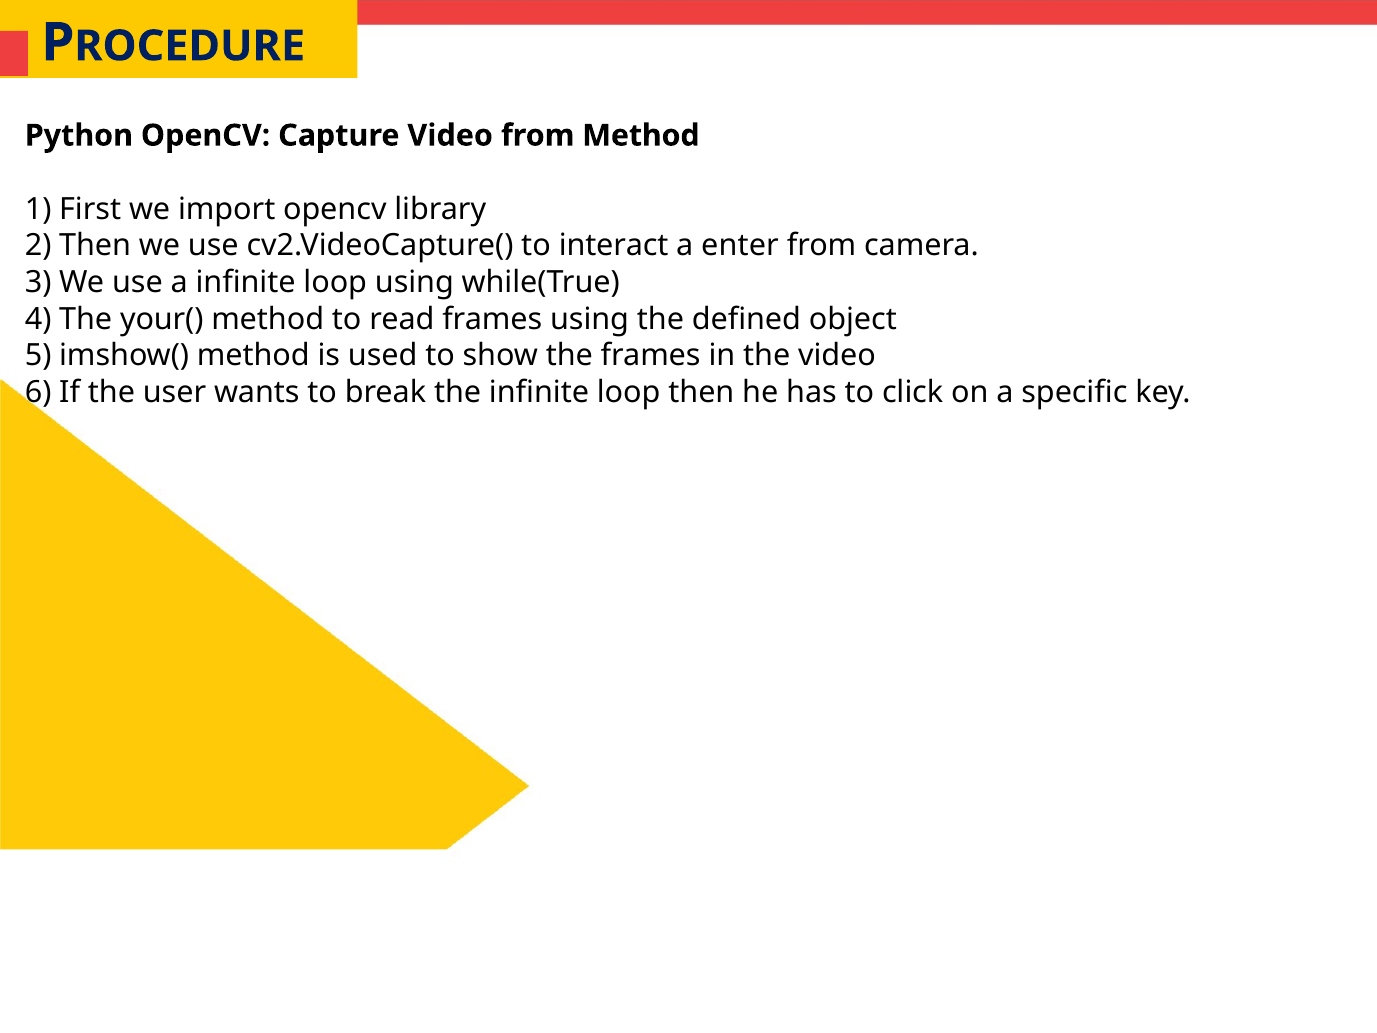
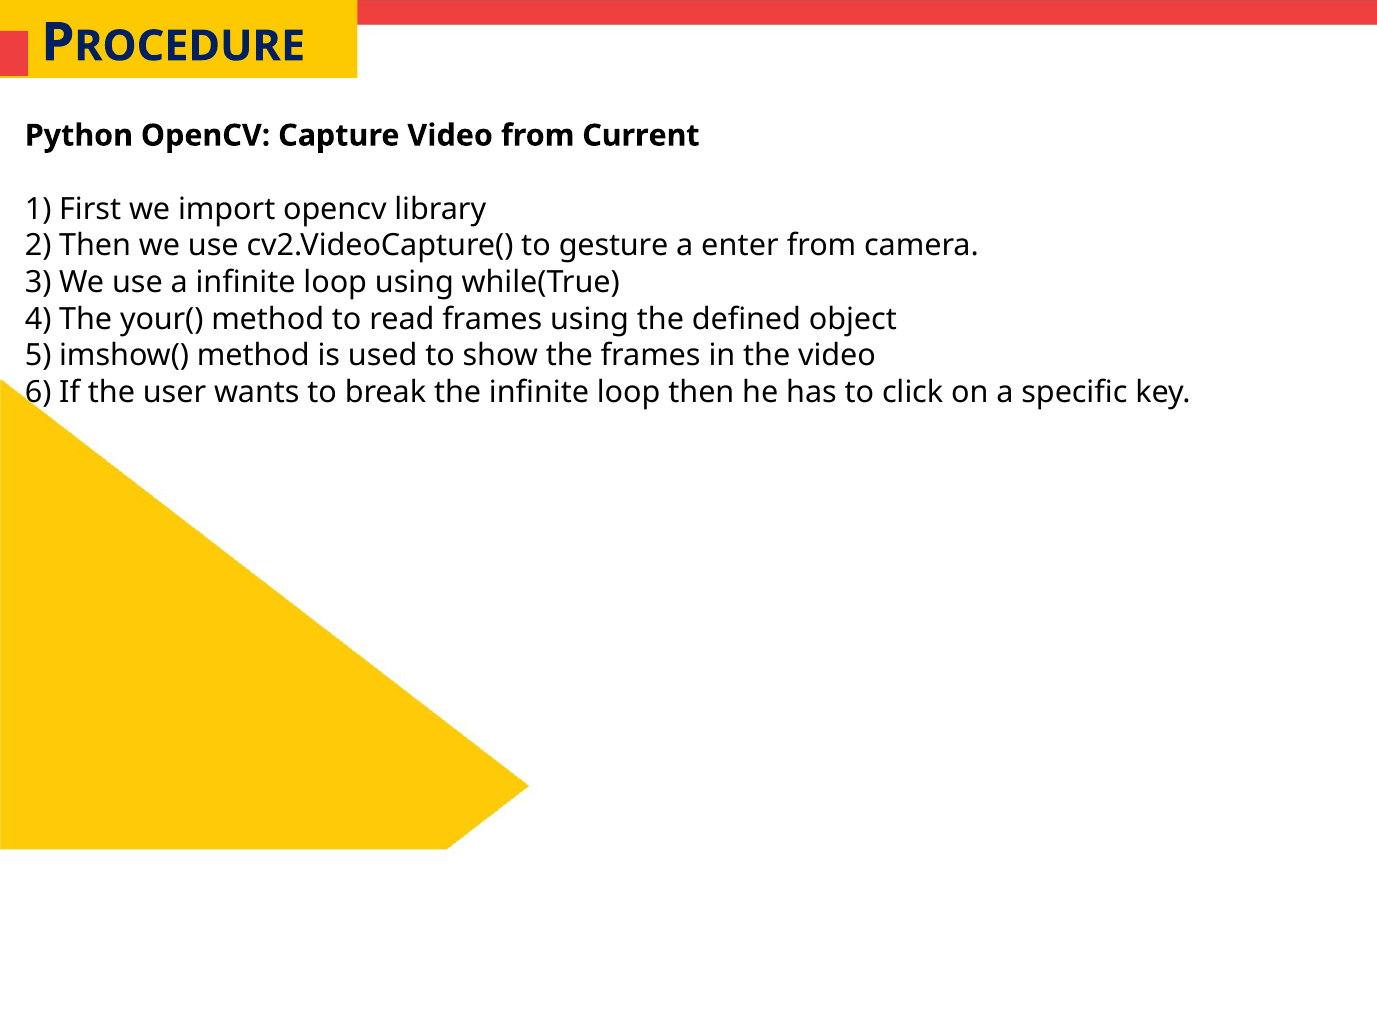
from Method: Method -> Current
interact: interact -> gesture
